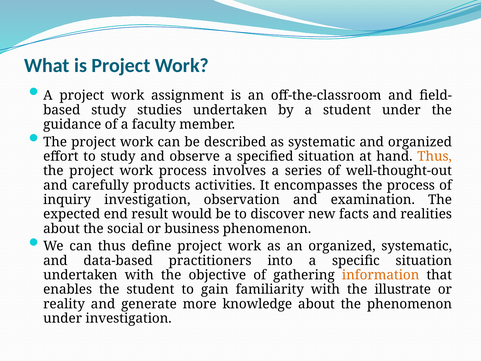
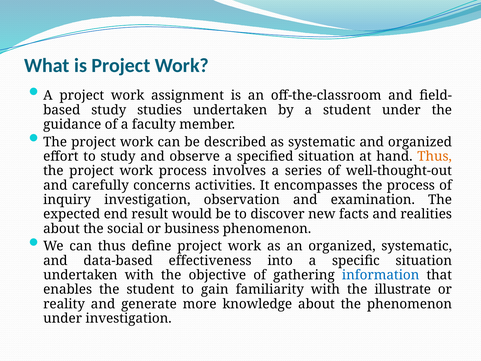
products: products -> concerns
practitioners: practitioners -> effectiveness
information colour: orange -> blue
